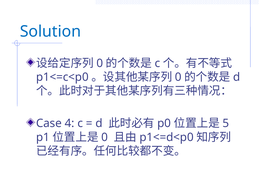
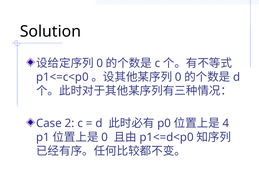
Solution colour: blue -> black
4: 4 -> 2
5: 5 -> 4
